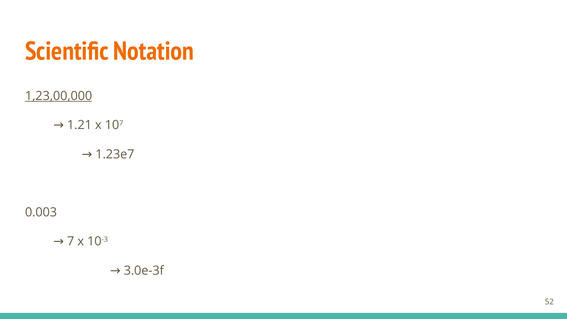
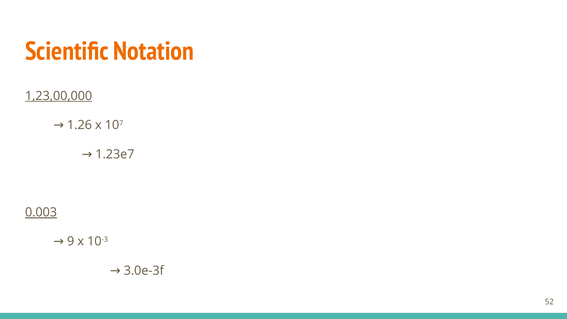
1.21: 1.21 -> 1.26
0.003 underline: none -> present
7: 7 -> 9
